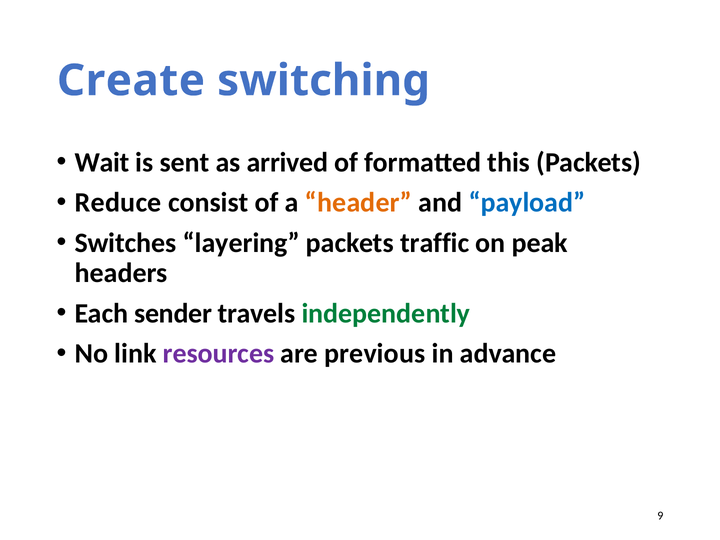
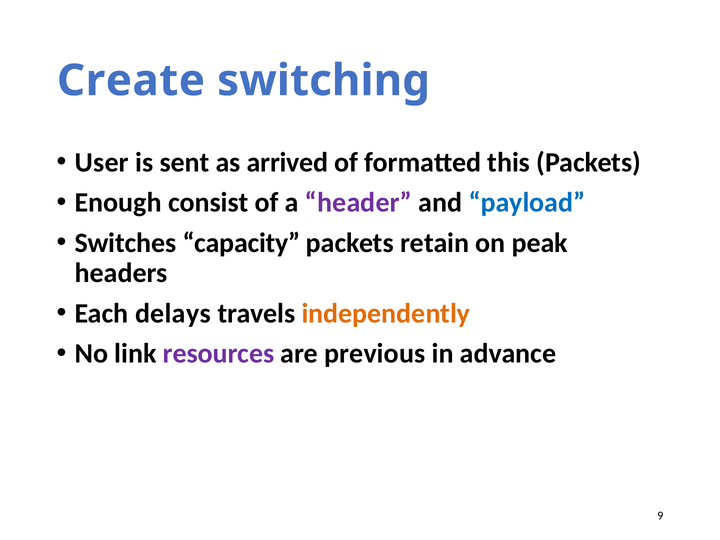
Wait: Wait -> User
Reduce: Reduce -> Enough
header colour: orange -> purple
layering: layering -> capacity
traffic: traffic -> retain
sender: sender -> delays
independently colour: green -> orange
